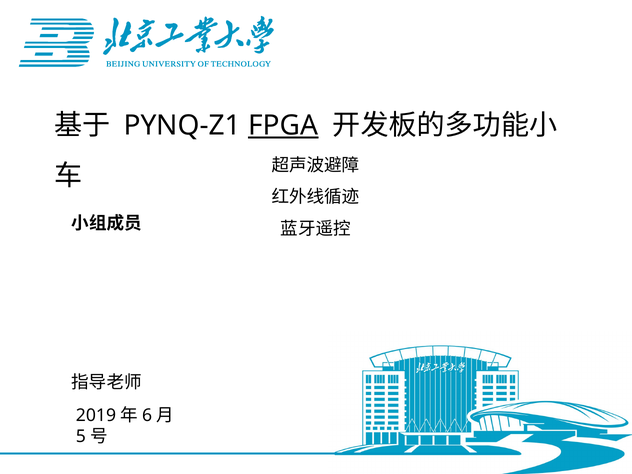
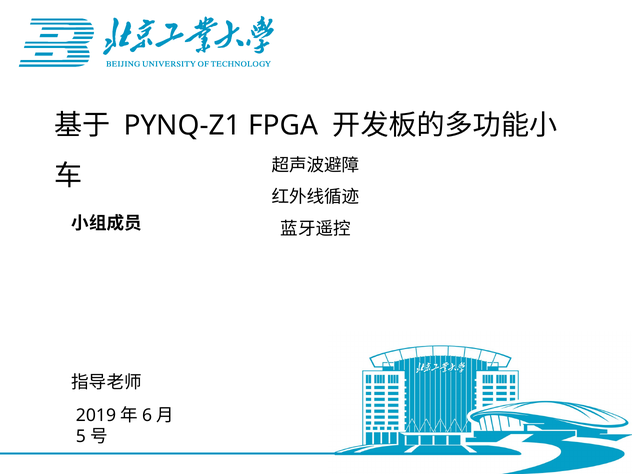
FPGA underline: present -> none
